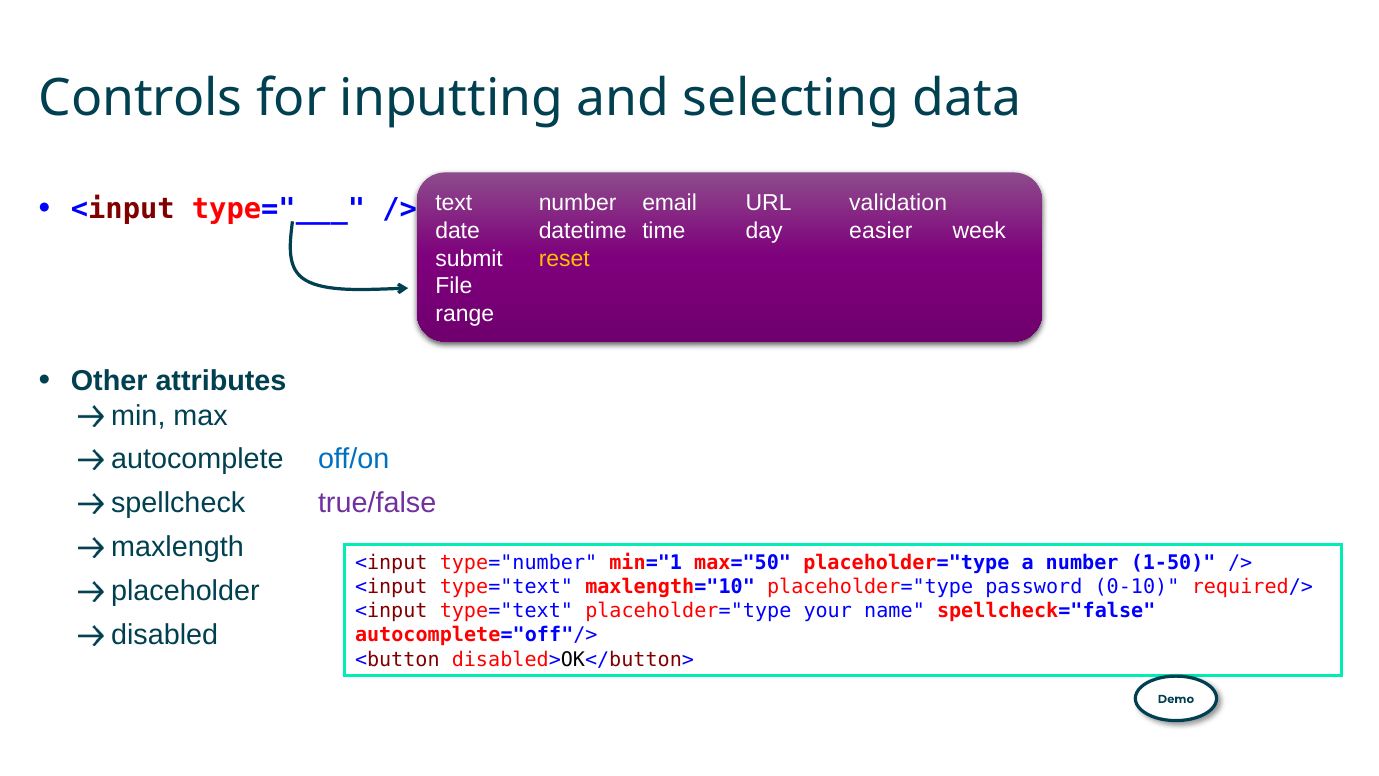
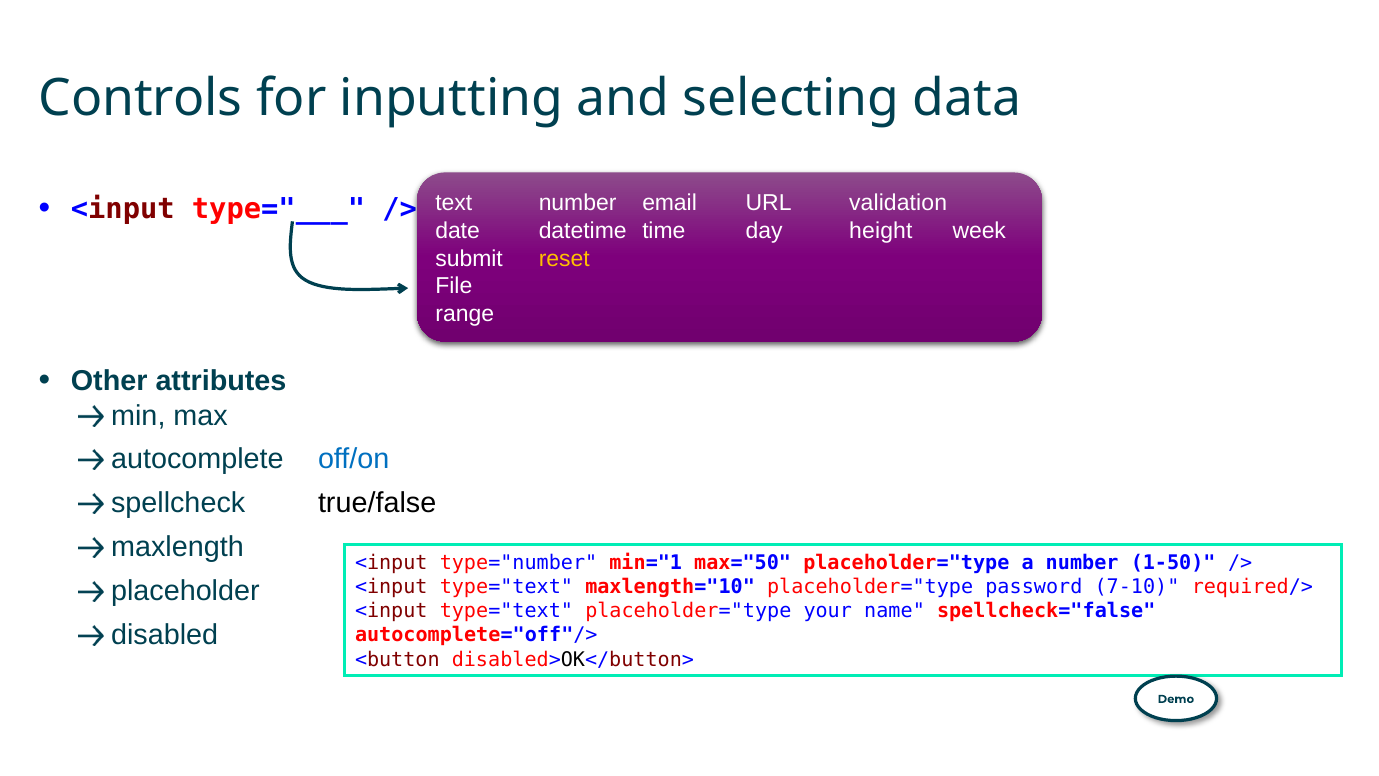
easier: easier -> height
true/false colour: purple -> black
0-10: 0-10 -> 7-10
